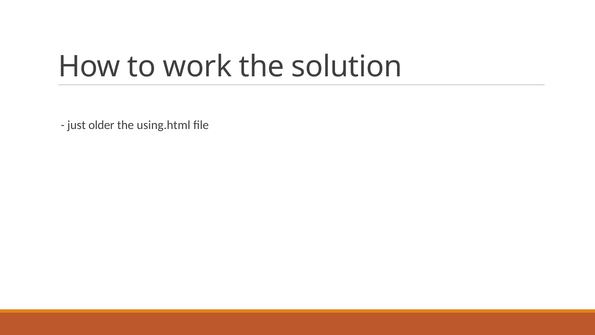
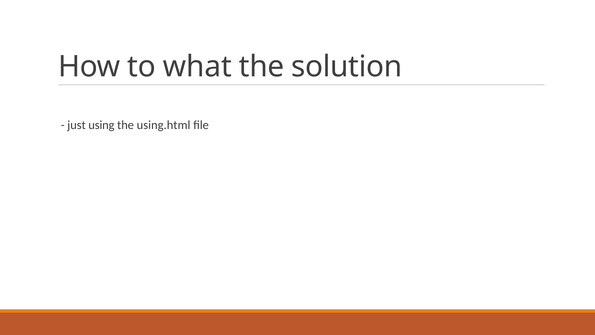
work: work -> what
older: older -> using
